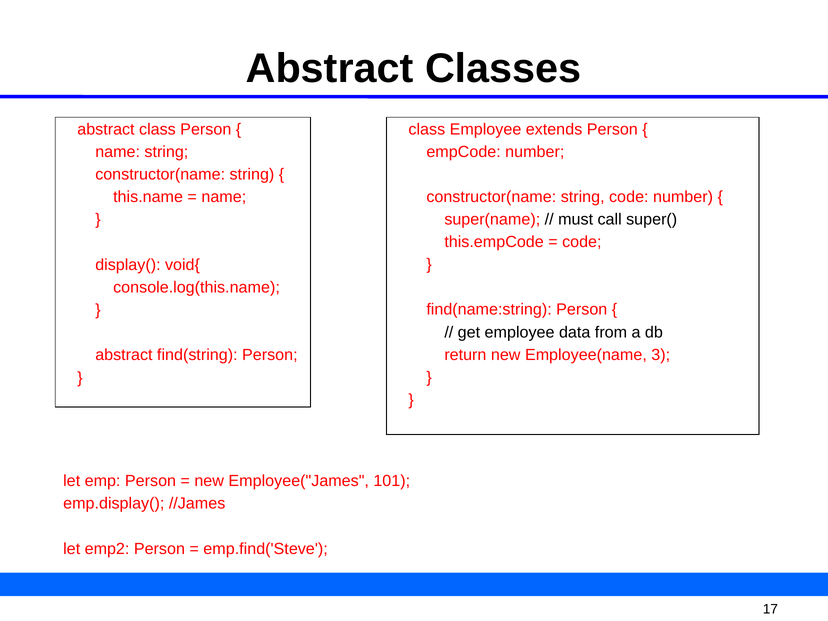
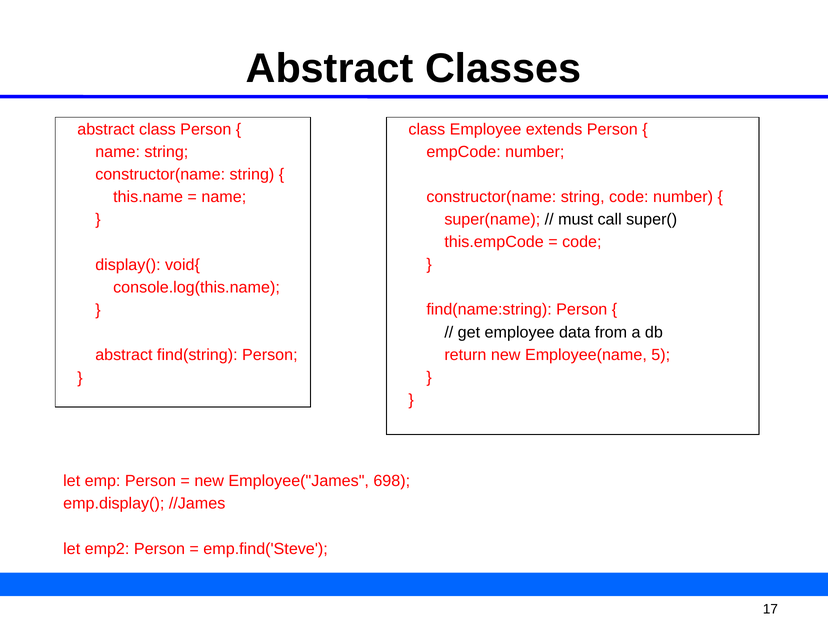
3: 3 -> 5
101: 101 -> 698
